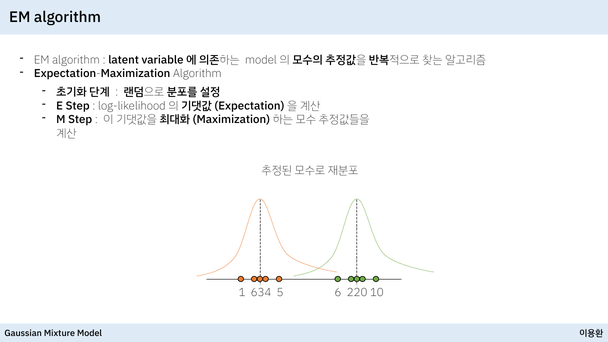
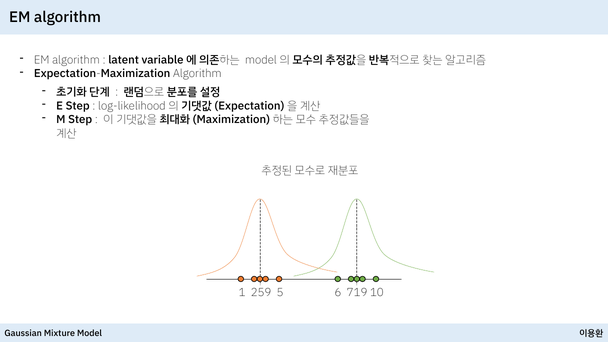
634: 634 -> 259
220: 220 -> 719
